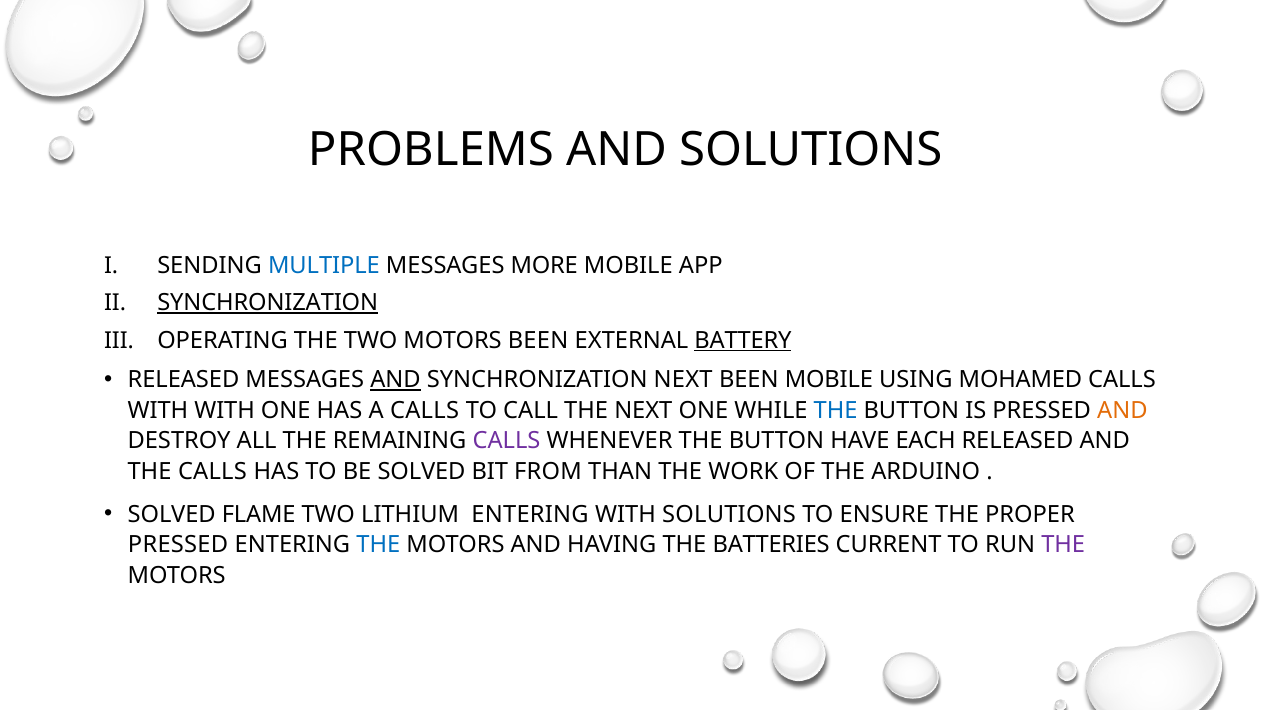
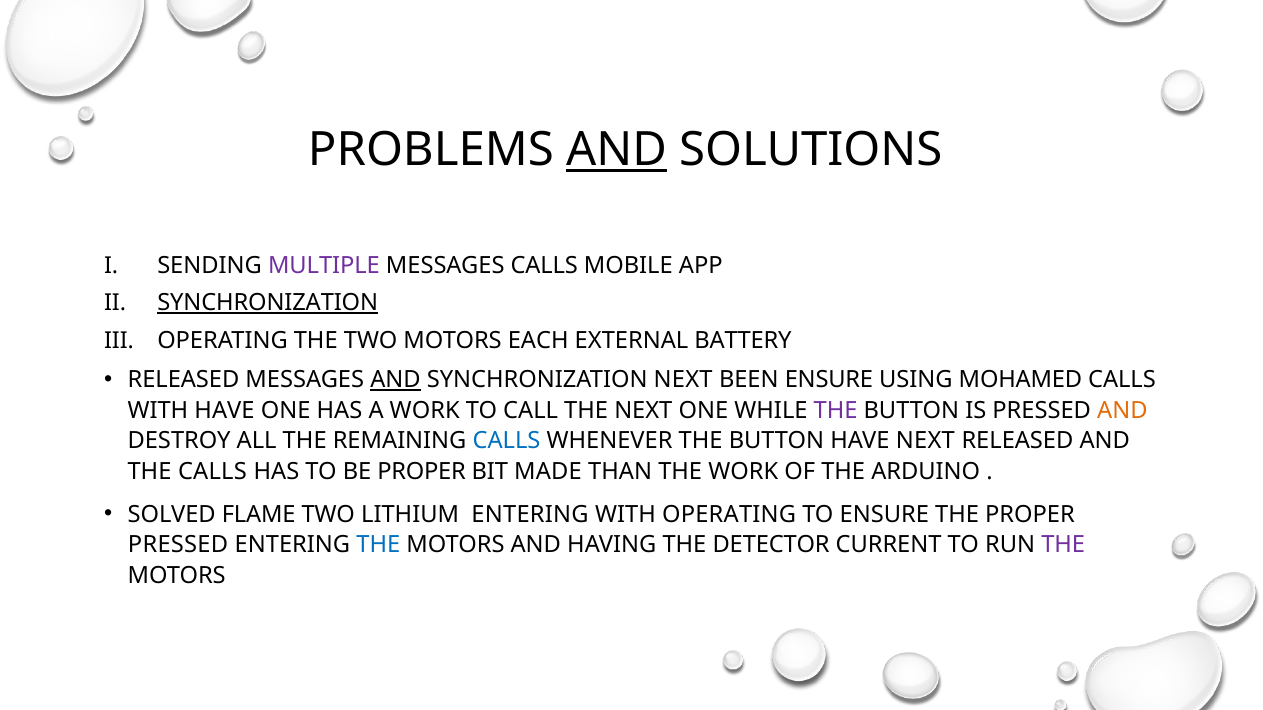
AND at (617, 150) underline: none -> present
MULTIPLE colour: blue -> purple
MESSAGES MORE: MORE -> CALLS
MOTORS BEEN: BEEN -> EACH
BATTERY underline: present -> none
BEEN MOBILE: MOBILE -> ENSURE
WITH WITH: WITH -> HAVE
A CALLS: CALLS -> WORK
THE at (836, 411) colour: blue -> purple
CALLS at (507, 441) colour: purple -> blue
HAVE EACH: EACH -> NEXT
BE SOLVED: SOLVED -> PROPER
FROM: FROM -> MADE
WITH SOLUTIONS: SOLUTIONS -> OPERATING
BATTERIES: BATTERIES -> DETECTOR
